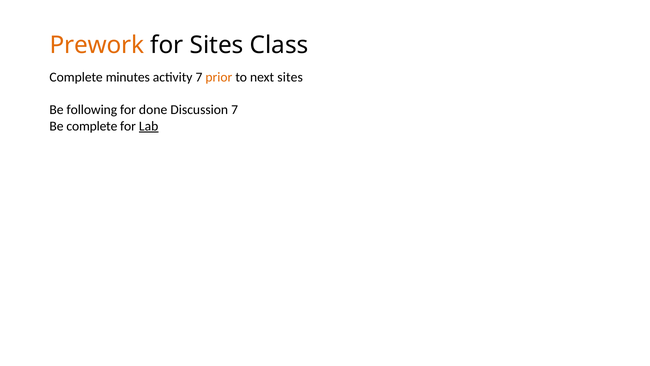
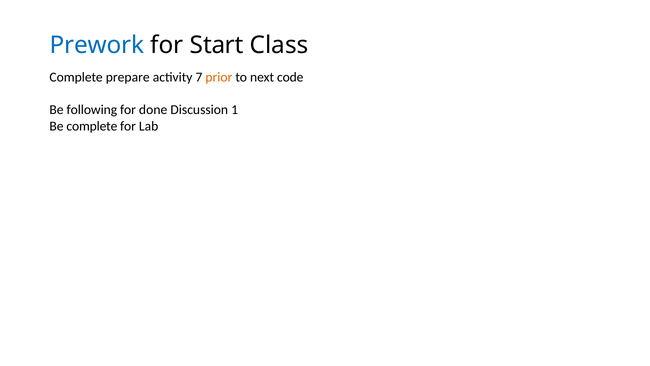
Prework colour: orange -> blue
for Sites: Sites -> Start
minutes: minutes -> prepare
next sites: sites -> code
Discussion 7: 7 -> 1
Lab underline: present -> none
